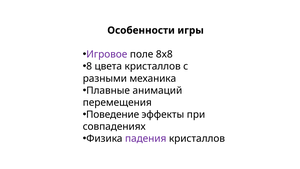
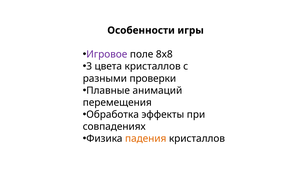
8: 8 -> 3
механика: механика -> проверки
Поведение: Поведение -> Обработка
падения colour: purple -> orange
